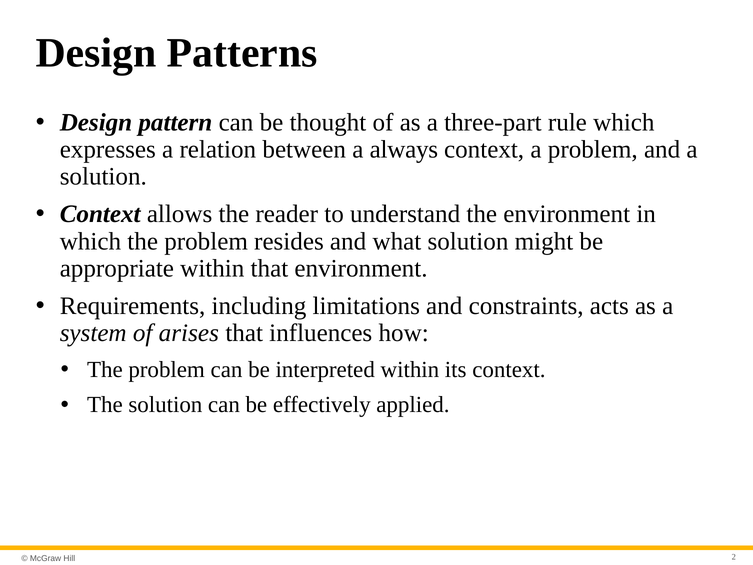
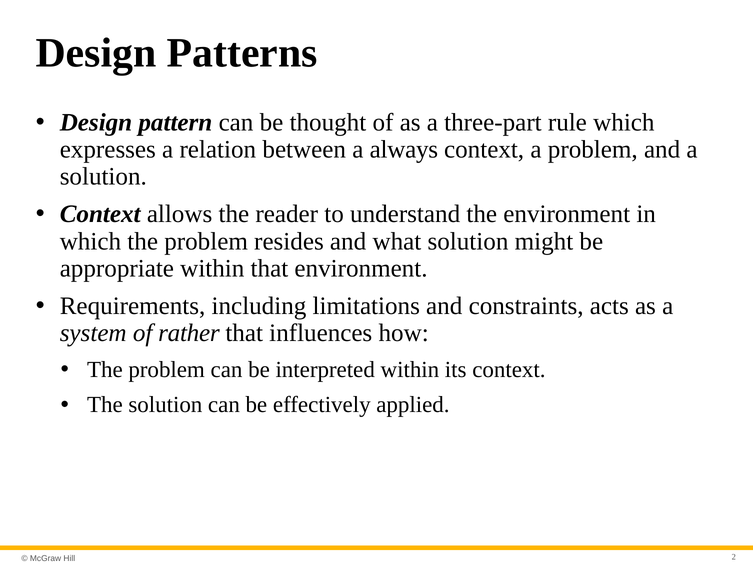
arises: arises -> rather
